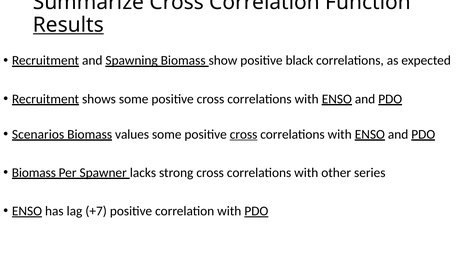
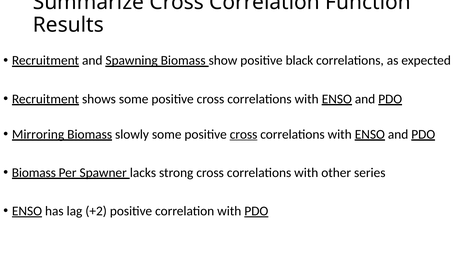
Results underline: present -> none
Scenarios: Scenarios -> Mirroring
values: values -> slowly
+7: +7 -> +2
